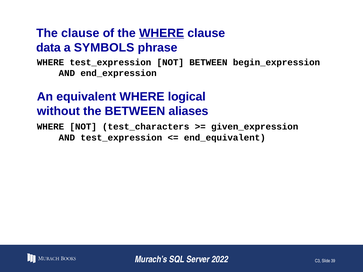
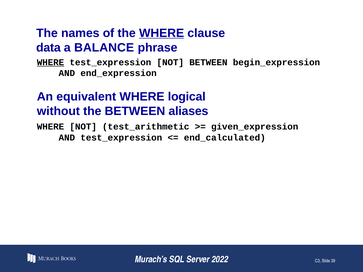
The clause: clause -> names
SYMBOLS: SYMBOLS -> BALANCE
WHERE at (51, 62) underline: none -> present
test_characters: test_characters -> test_arithmetic
end_equivalent: end_equivalent -> end_calculated
